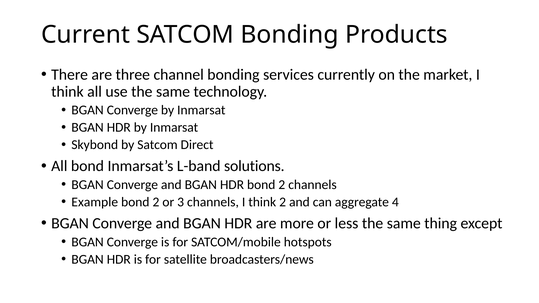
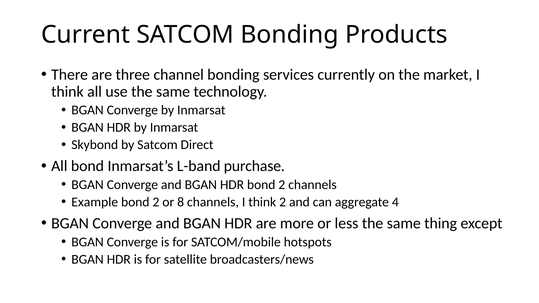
solutions: solutions -> purchase
3: 3 -> 8
